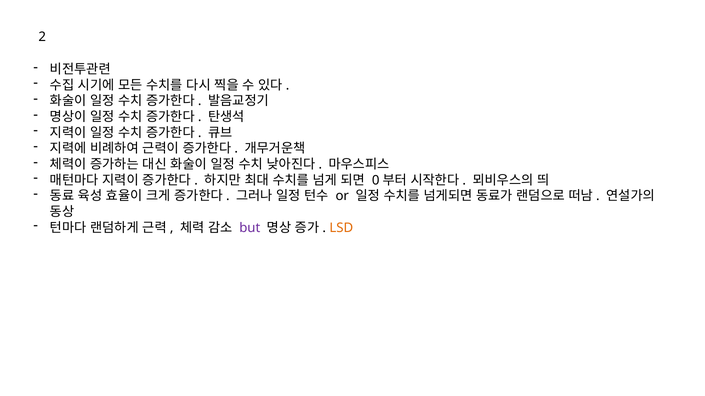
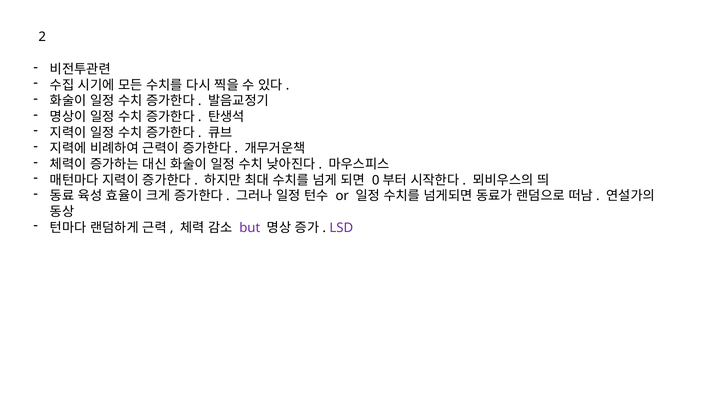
LSD colour: orange -> purple
